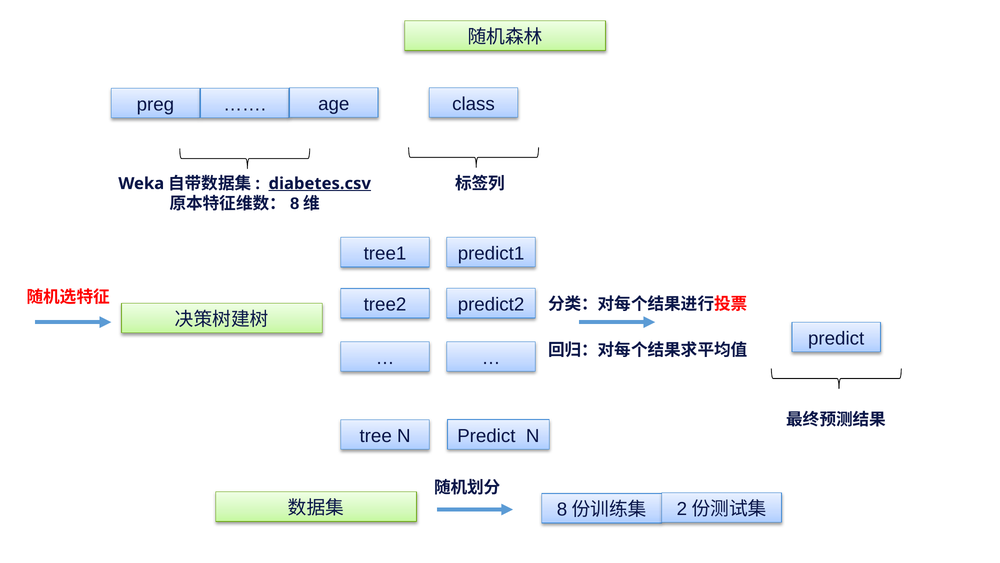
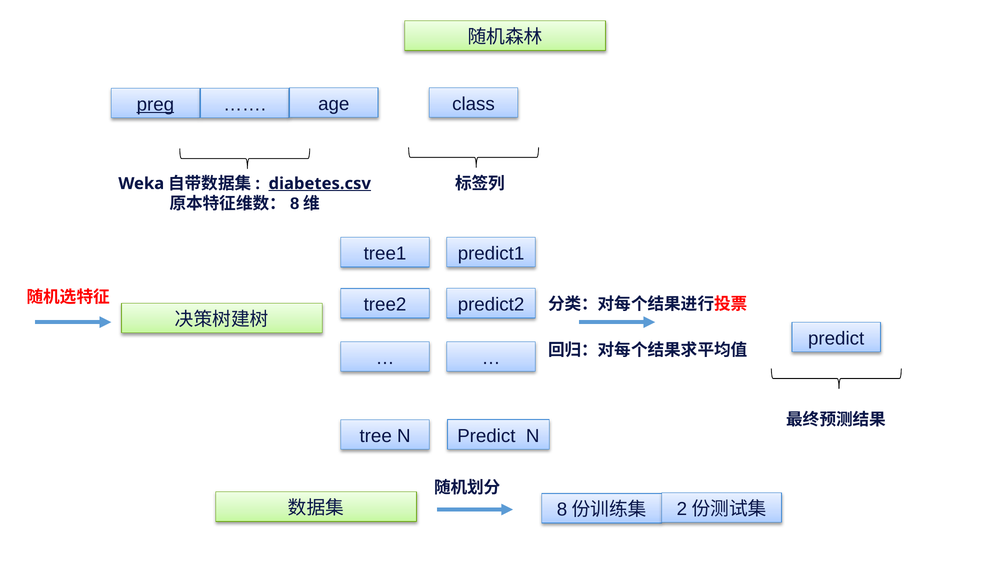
preg underline: none -> present
